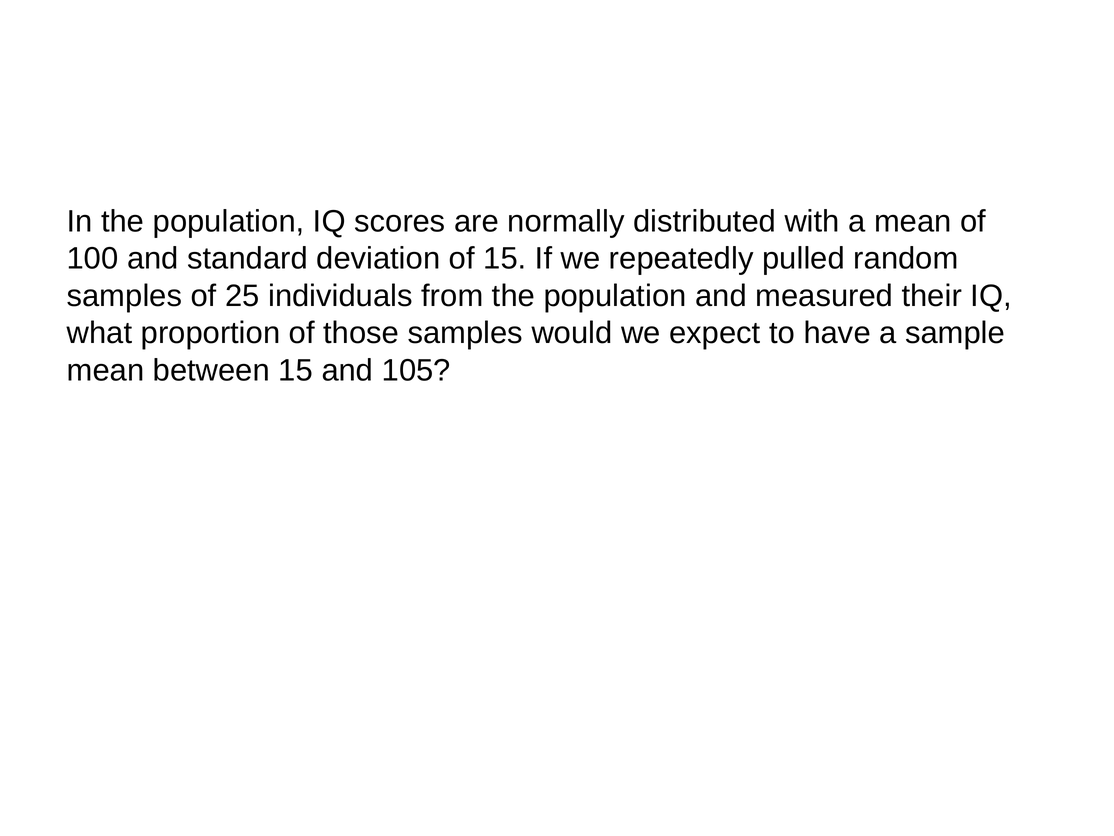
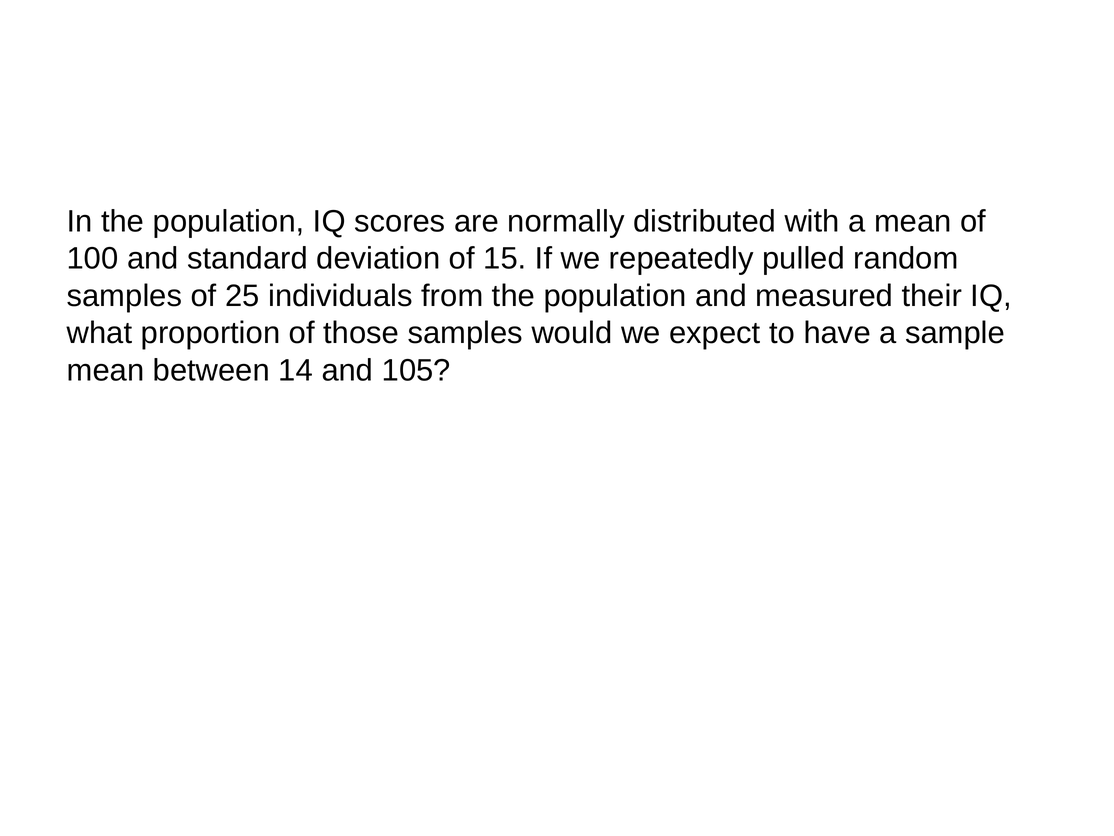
between 15: 15 -> 14
